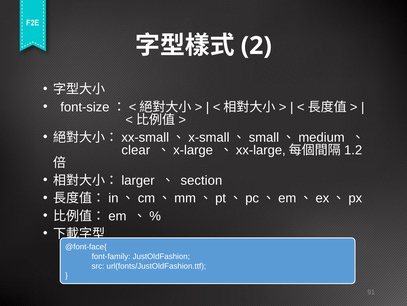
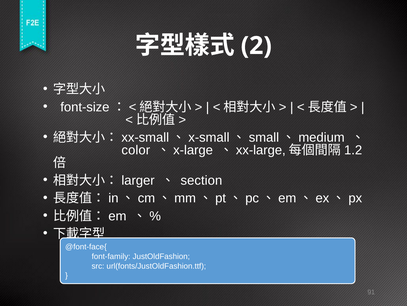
clear: clear -> color
